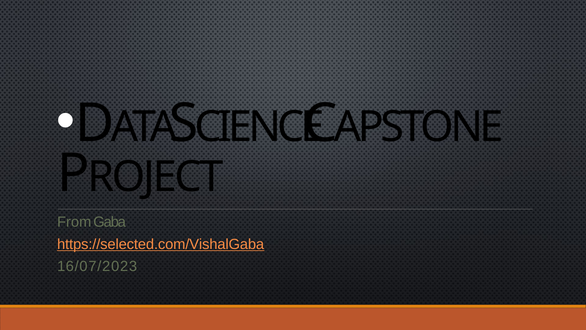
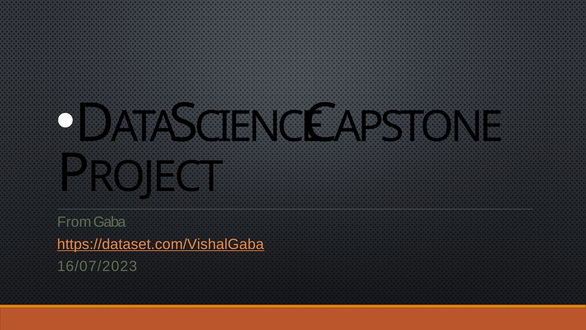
https://selected.com/VishalGaba: https://selected.com/VishalGaba -> https://dataset.com/VishalGaba
